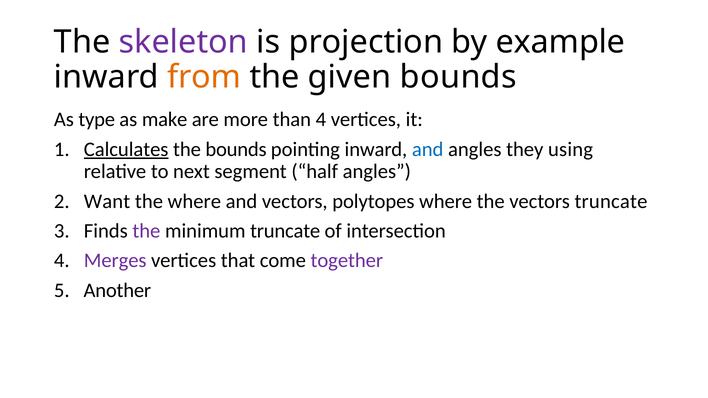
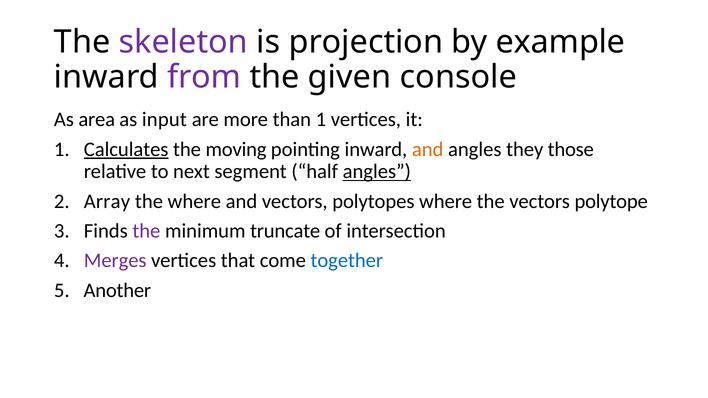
from colour: orange -> purple
given bounds: bounds -> console
type: type -> area
make: make -> input
than 4: 4 -> 1
the bounds: bounds -> moving
and at (428, 149) colour: blue -> orange
using: using -> those
angles at (377, 172) underline: none -> present
Want: Want -> Array
vectors truncate: truncate -> polytope
together colour: purple -> blue
